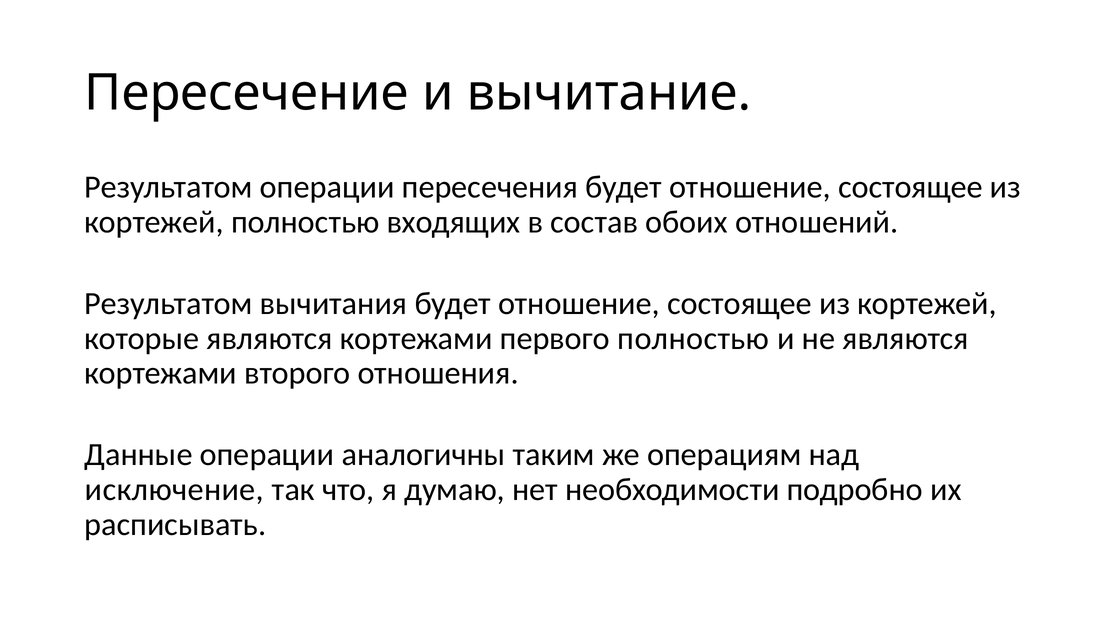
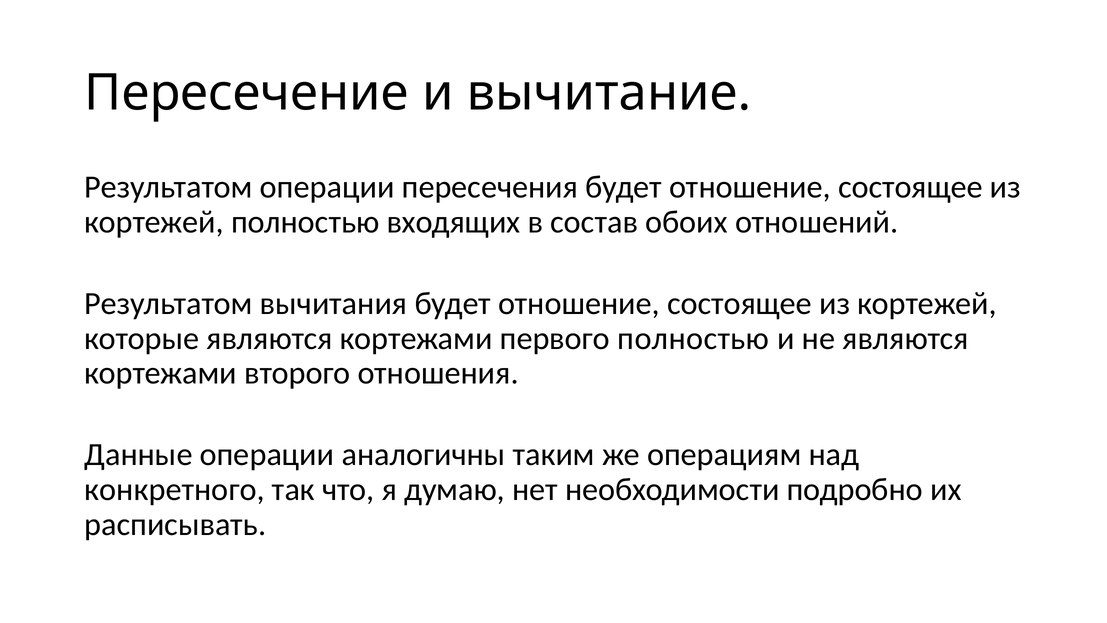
исключение: исключение -> конкретного
